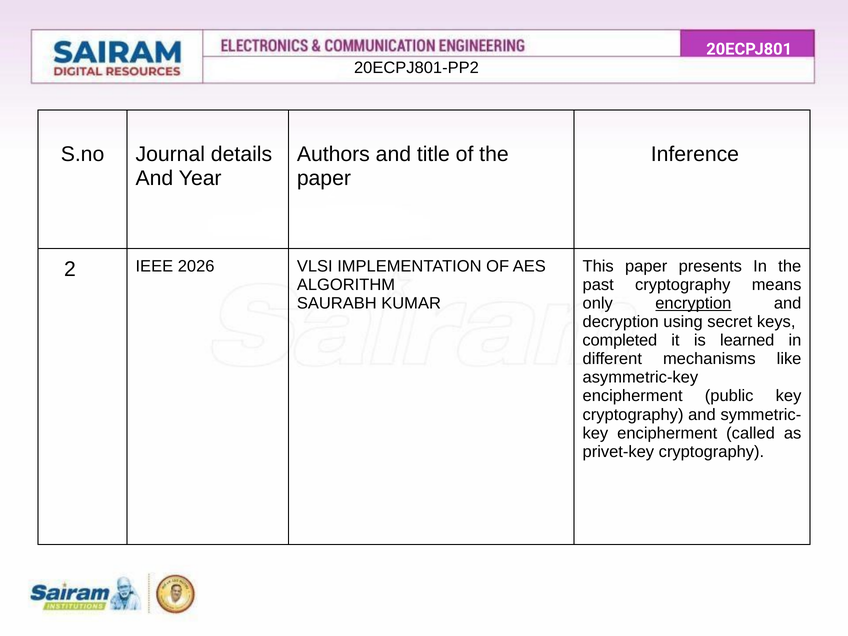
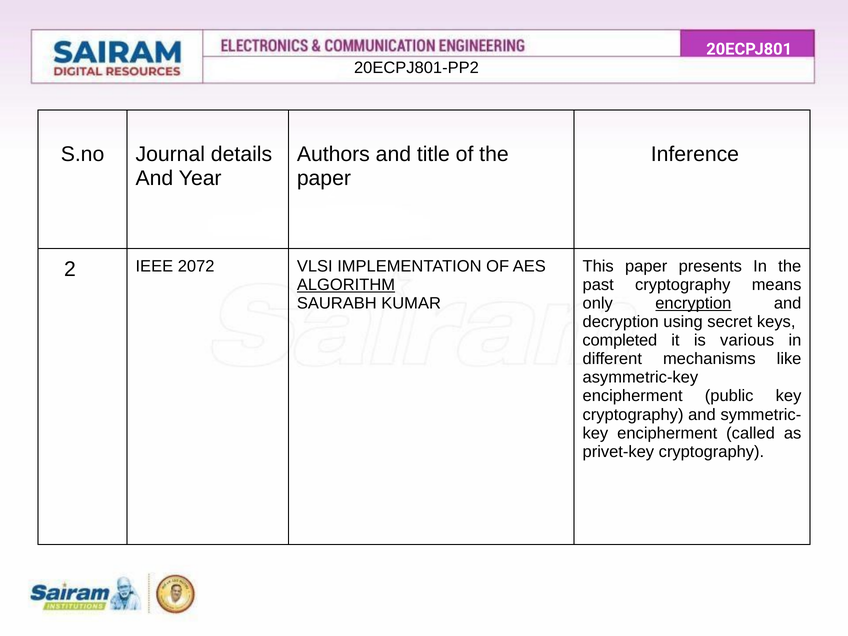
2026: 2026 -> 2072
ALGORITHM underline: none -> present
learned: learned -> various
